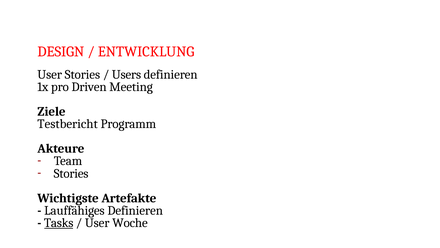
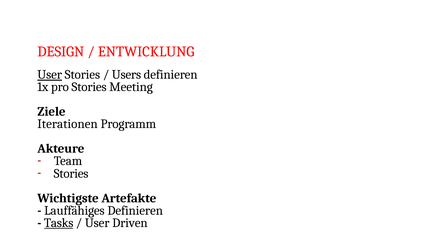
User at (50, 74) underline: none -> present
pro Driven: Driven -> Stories
Testbericht: Testbericht -> Iterationen
Woche: Woche -> Driven
